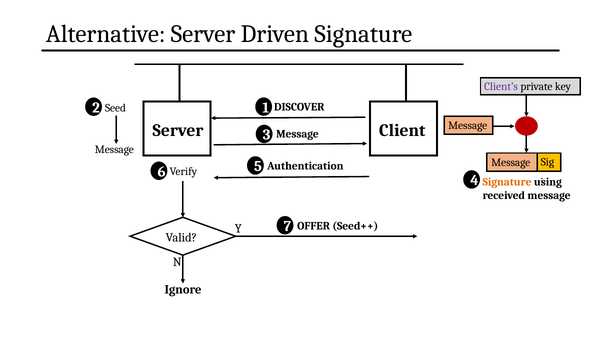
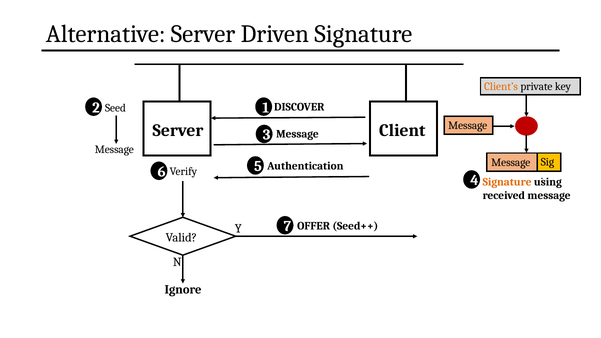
Client’s colour: purple -> orange
